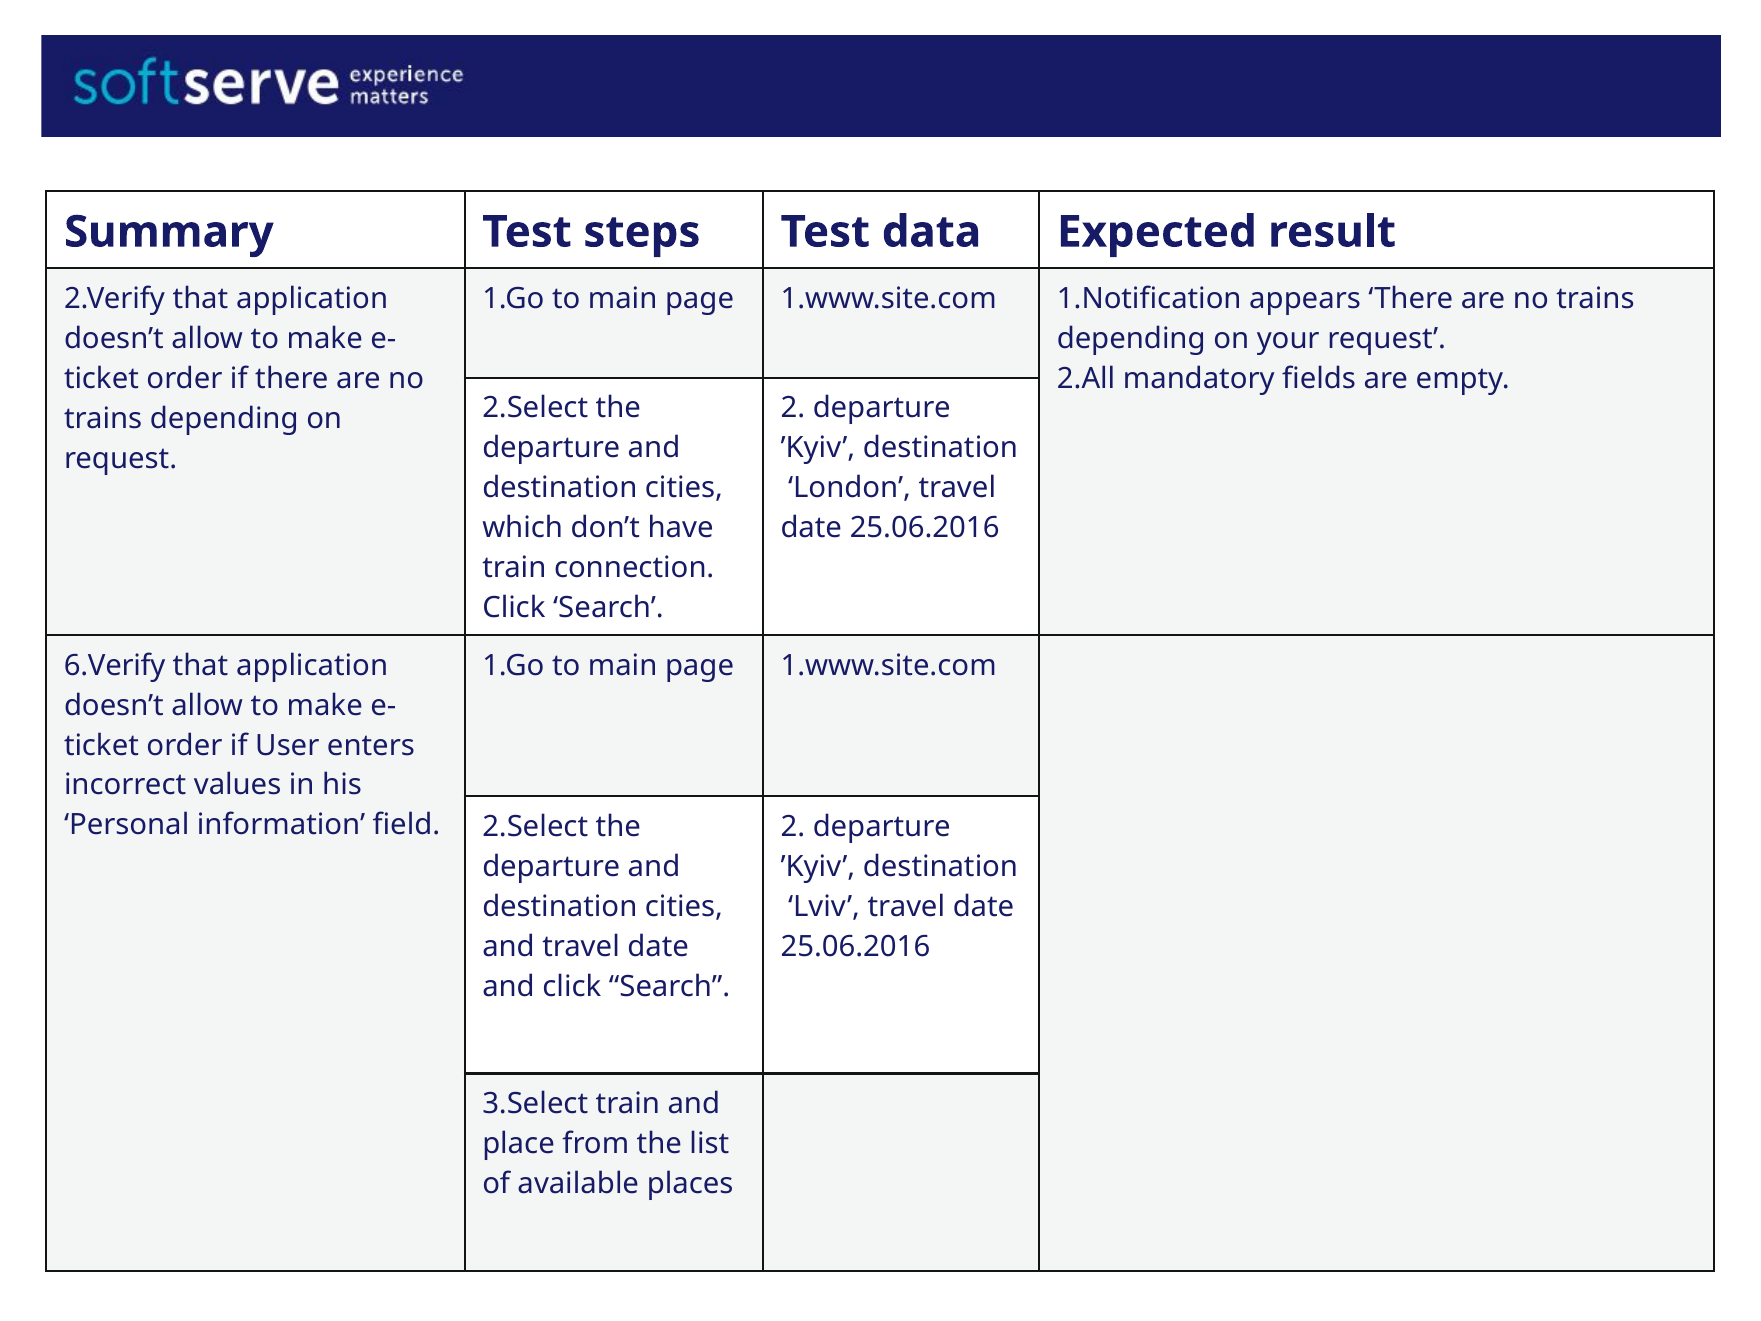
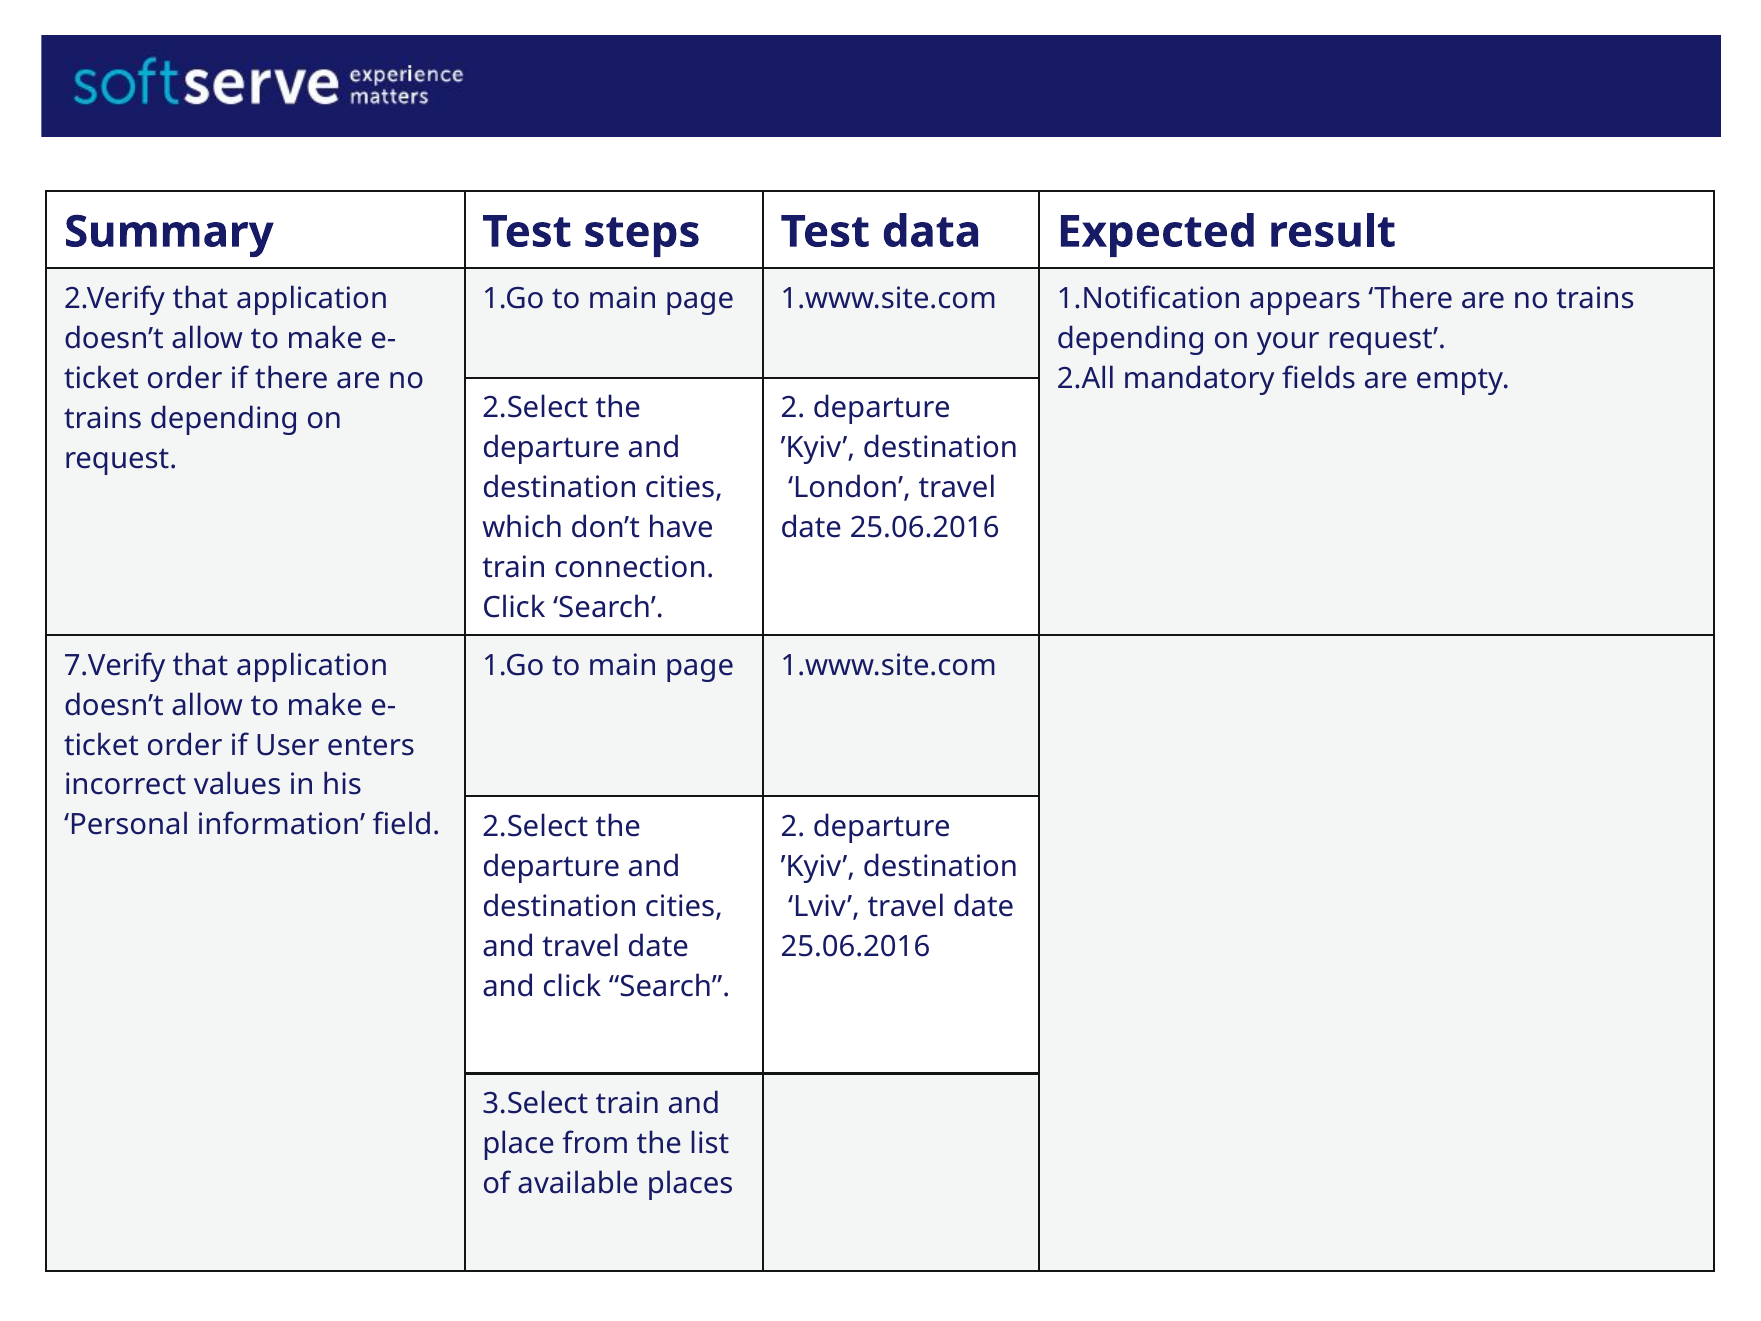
6.Verify: 6.Verify -> 7.Verify
